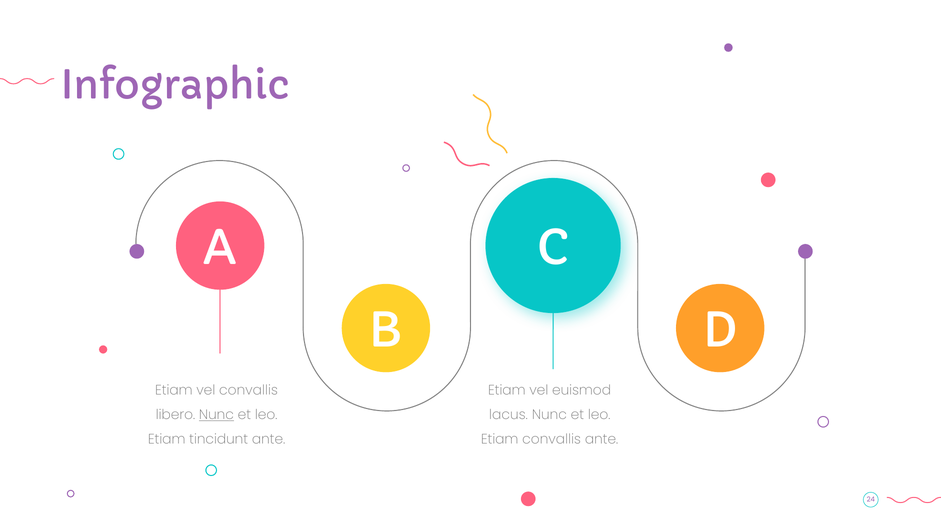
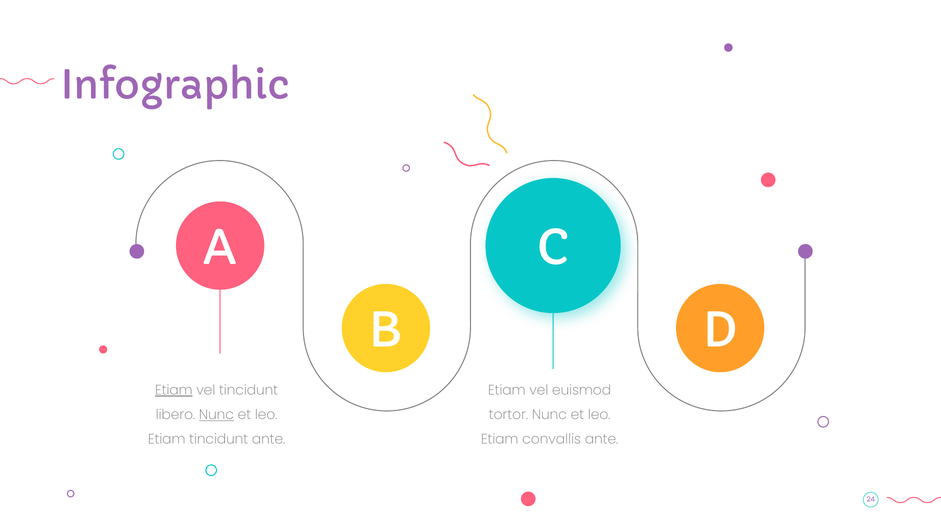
Etiam at (174, 390) underline: none -> present
vel convallis: convallis -> tincidunt
lacus: lacus -> tortor
